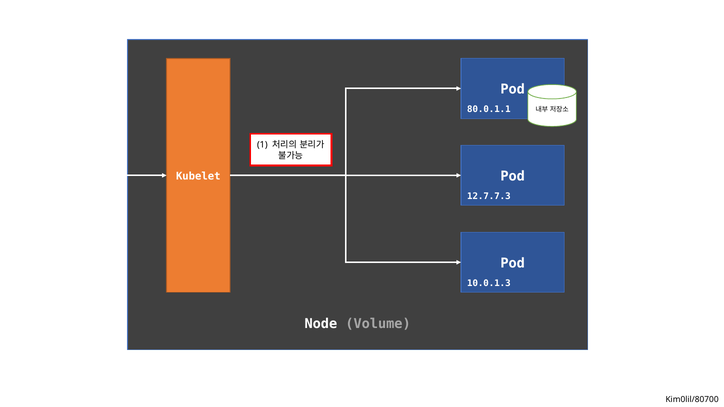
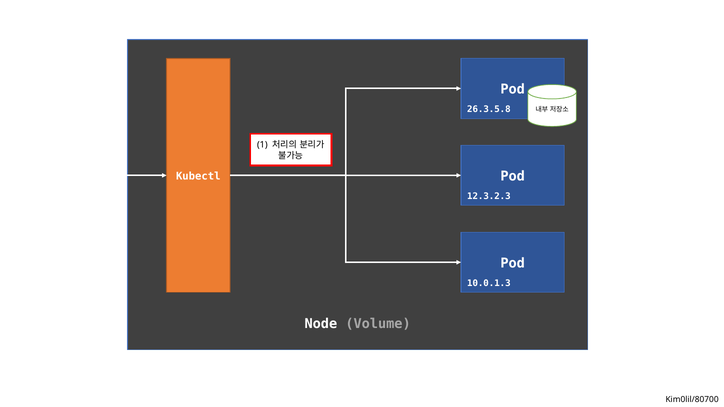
80.0.1.1: 80.0.1.1 -> 26.3.5.8
Kubelet: Kubelet -> Kubectl
12.7.7.3: 12.7.7.3 -> 12.3.2.3
